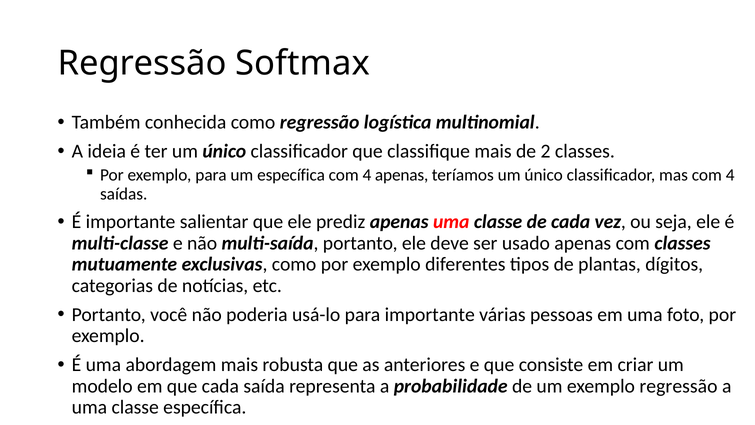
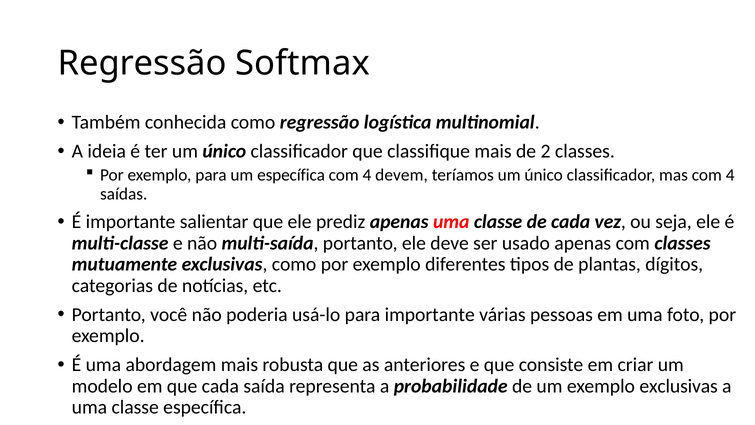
4 apenas: apenas -> devem
exemplo regressão: regressão -> exclusivas
